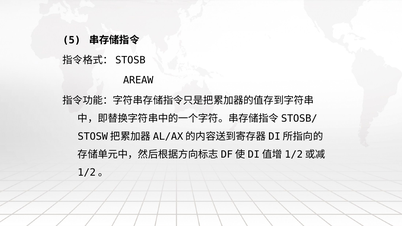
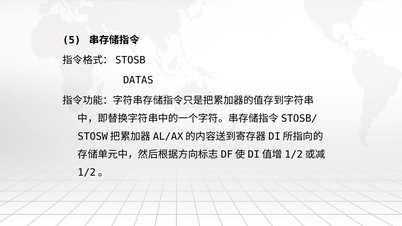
AREAW: AREAW -> DATAS
